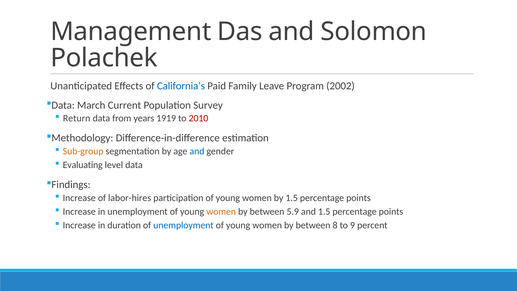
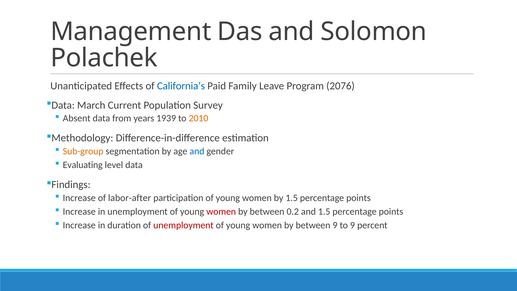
2002: 2002 -> 2076
Return: Return -> Absent
1919: 1919 -> 1939
2010 colour: red -> orange
labor-hires: labor-hires -> labor-after
women at (221, 212) colour: orange -> red
5.9: 5.9 -> 0.2
unemployment at (183, 225) colour: blue -> red
between 8: 8 -> 9
